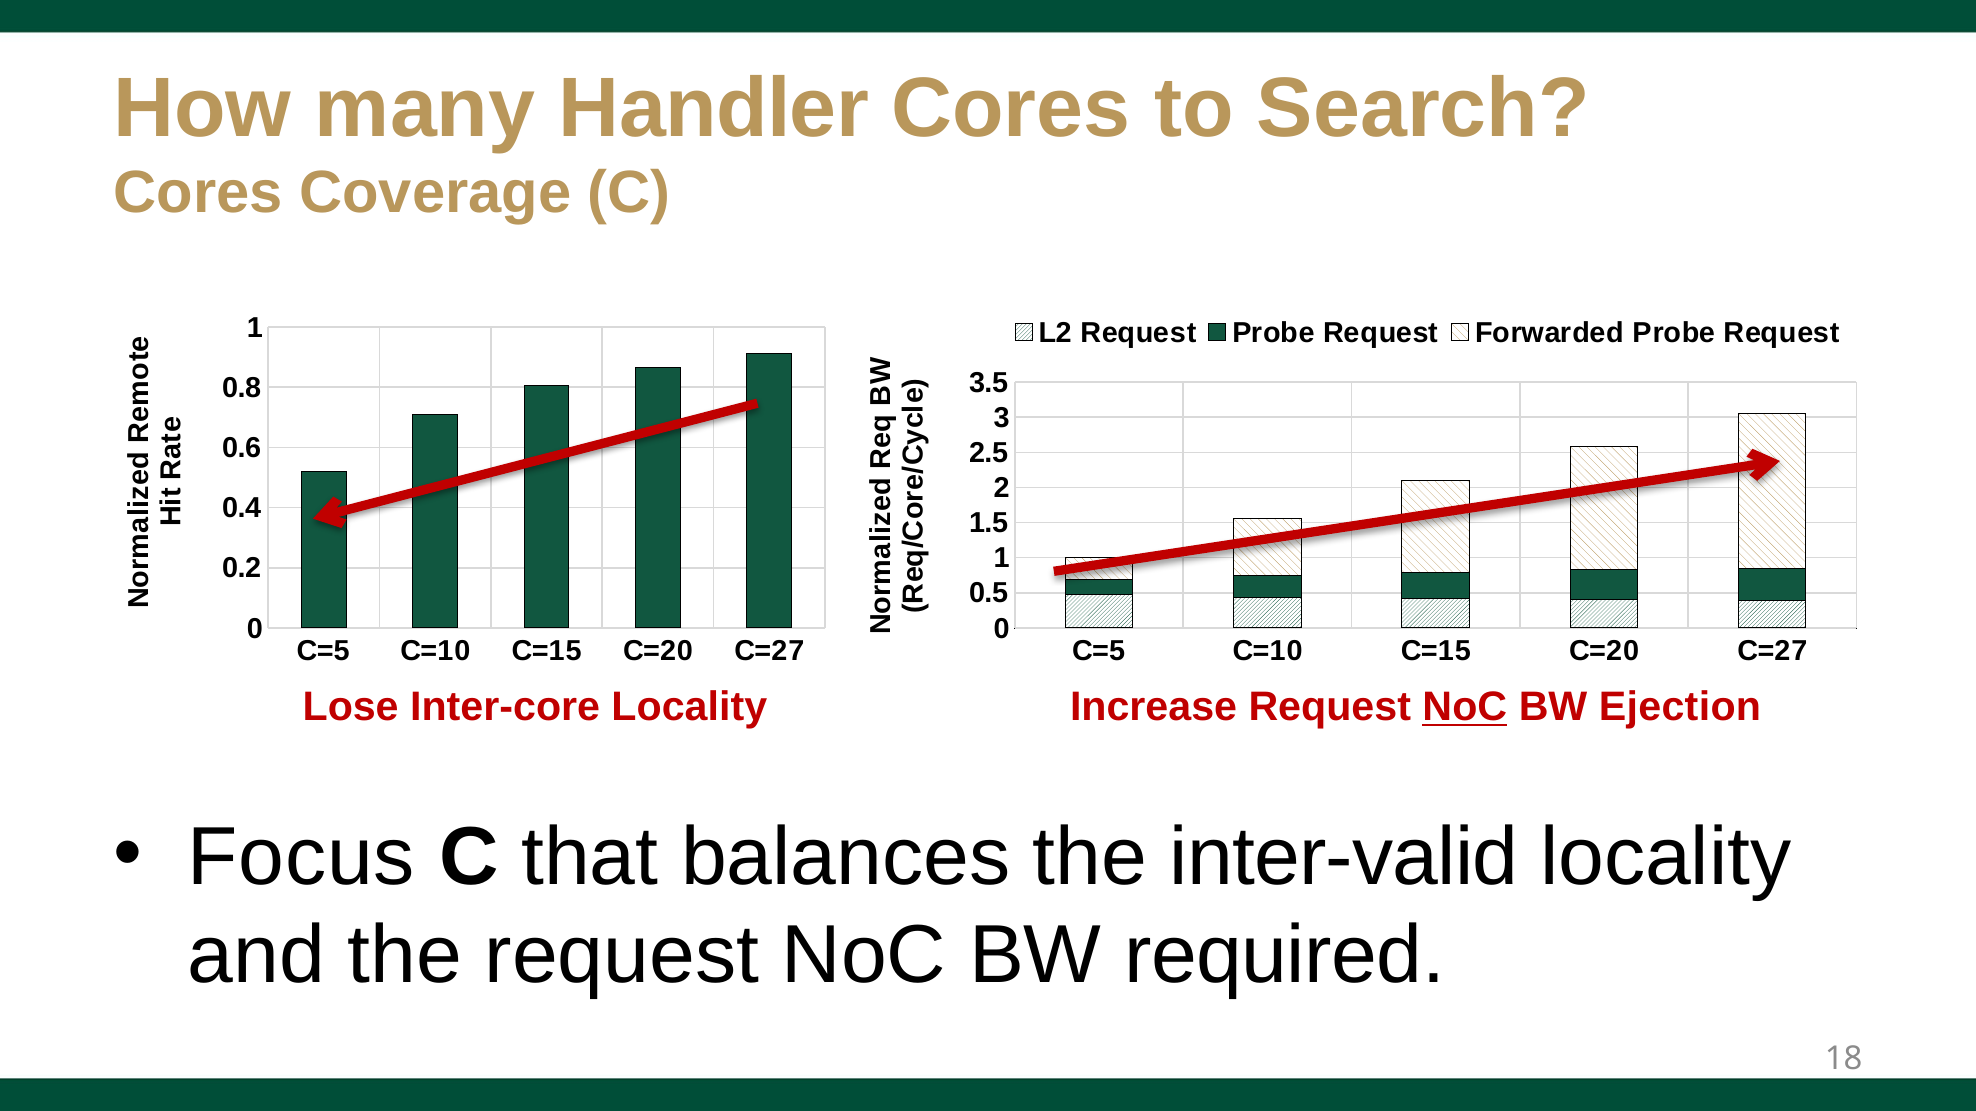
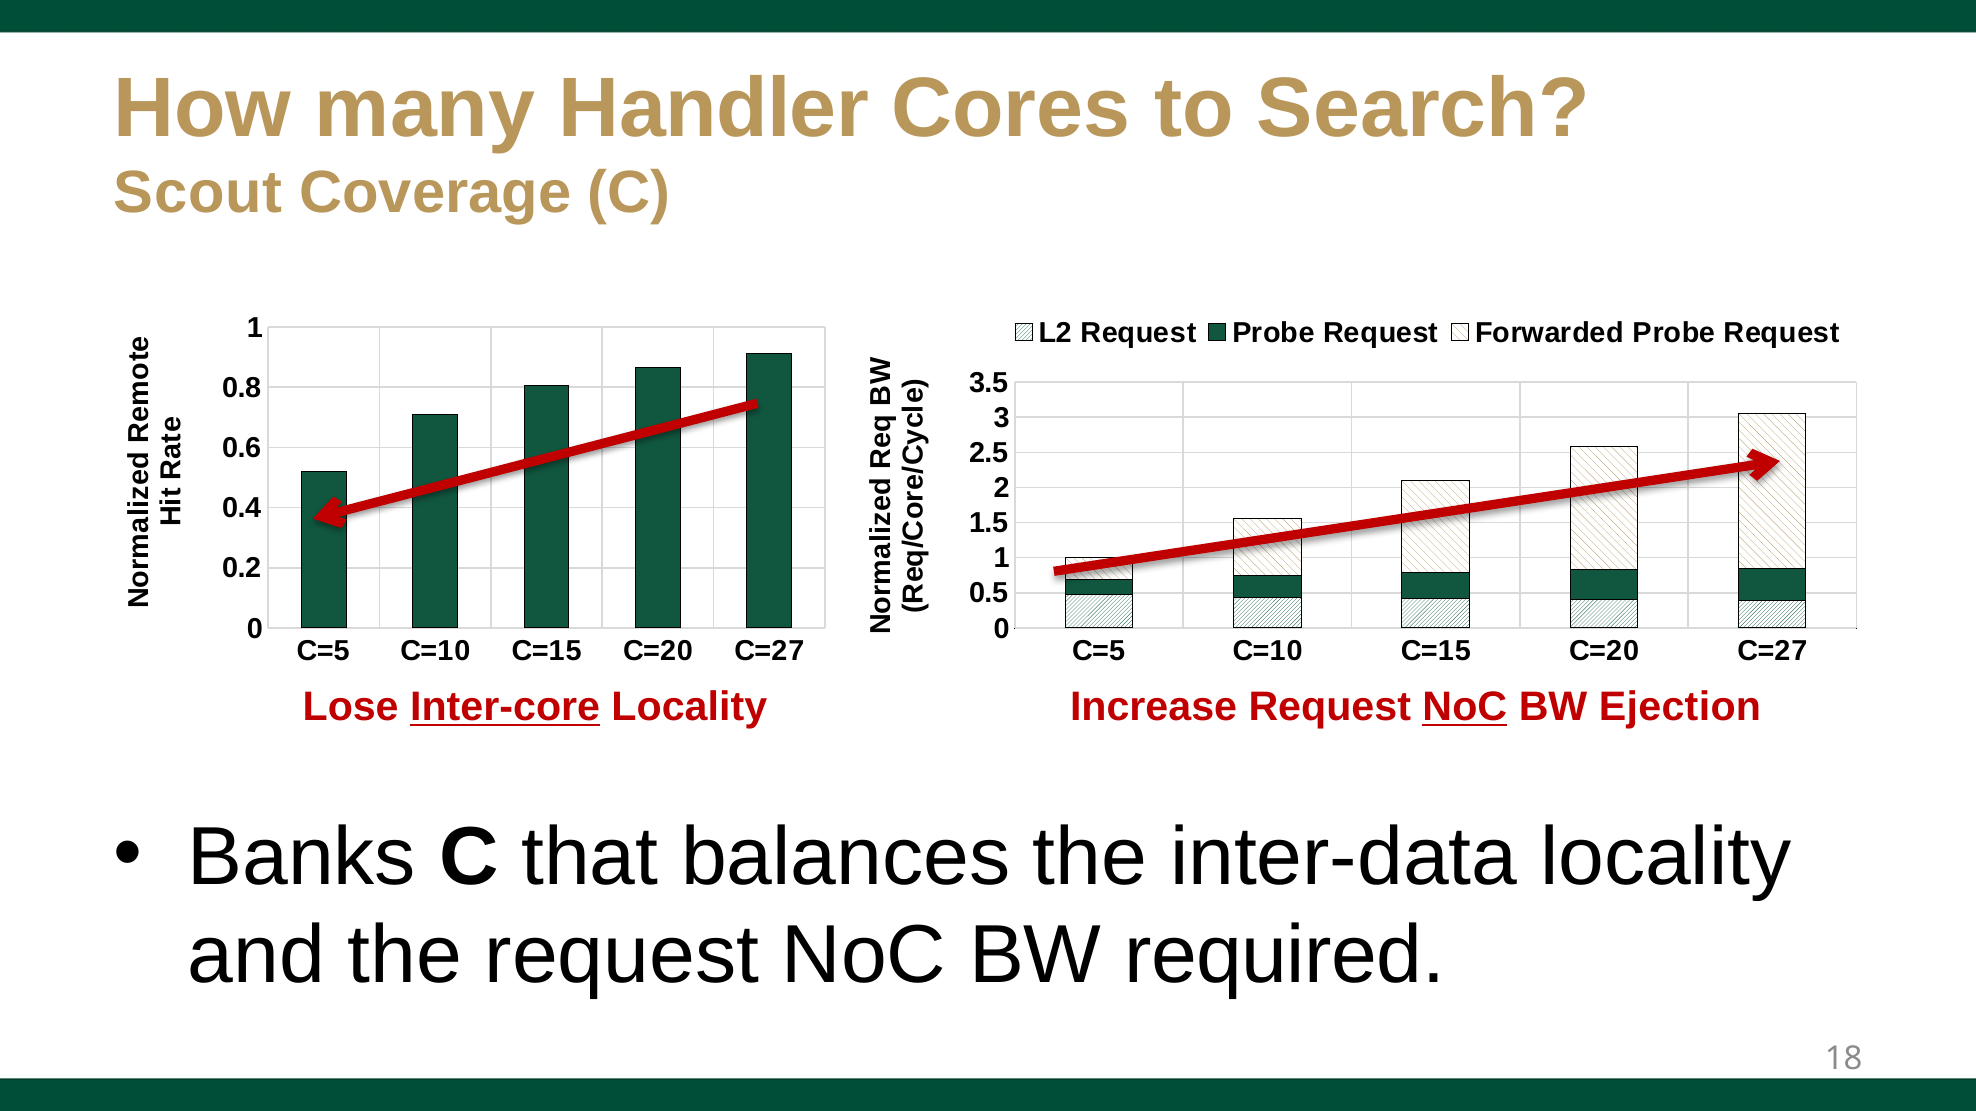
Cores at (198, 193): Cores -> Scout
Inter-core underline: none -> present
Focus: Focus -> Banks
inter-valid: inter-valid -> inter-data
